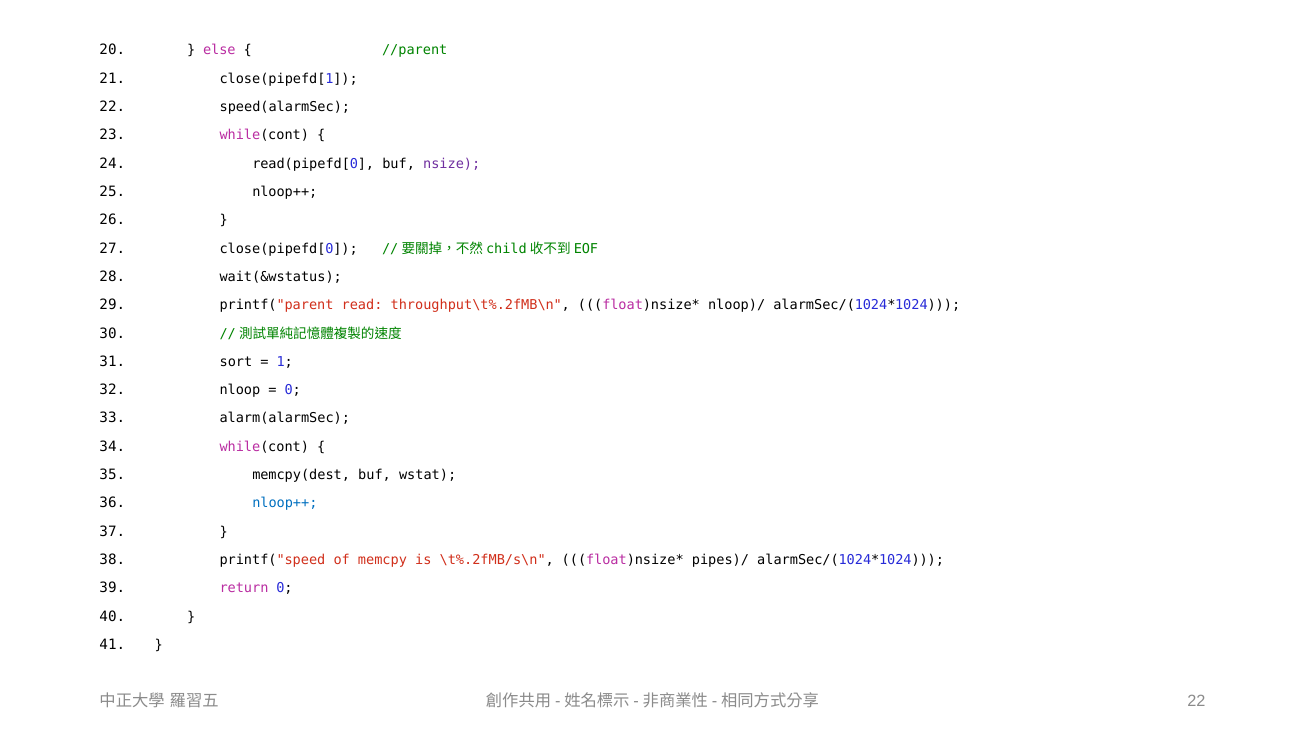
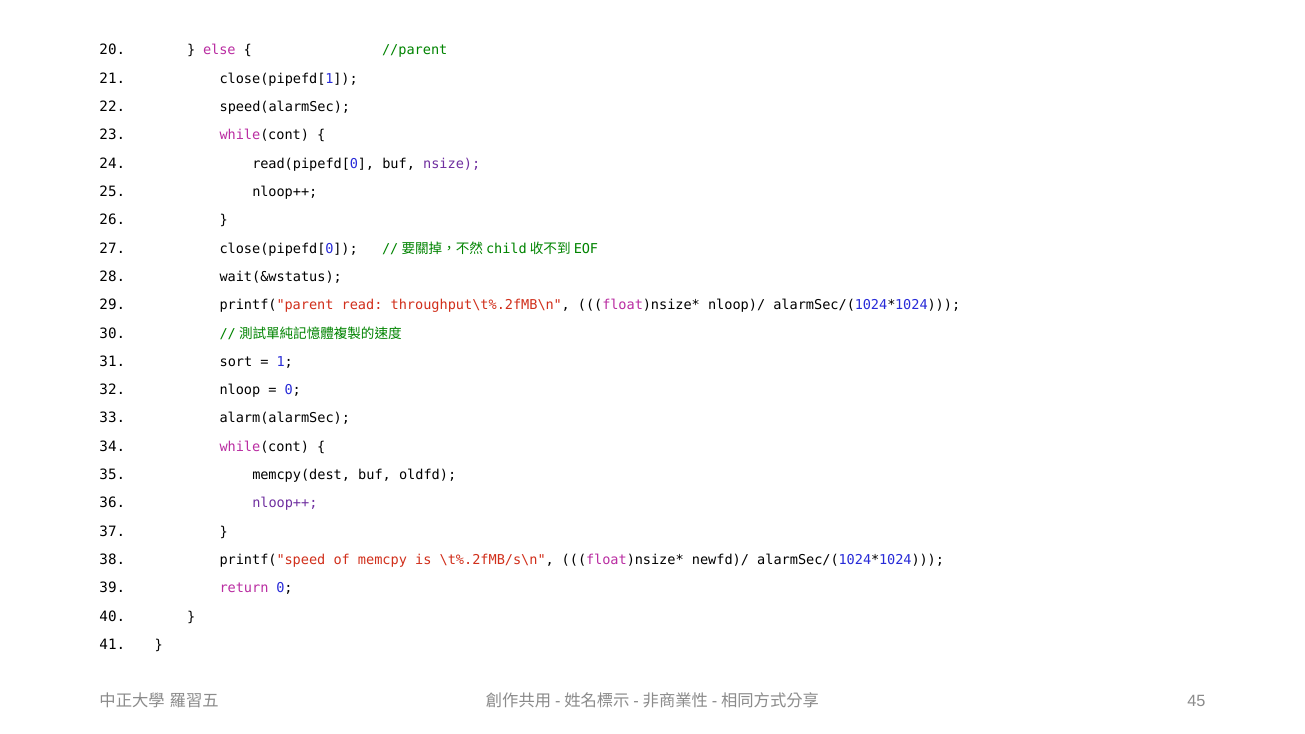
wstat: wstat -> oldfd
nloop++ at (285, 503) colour: blue -> purple
pipes)/: pipes)/ -> newfd)/
22 at (1196, 701): 22 -> 45
